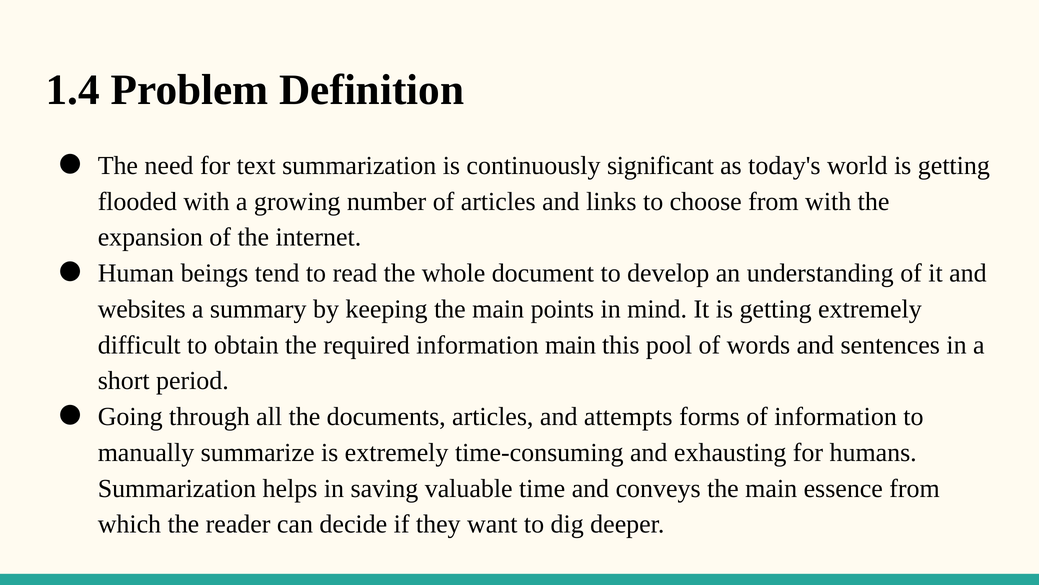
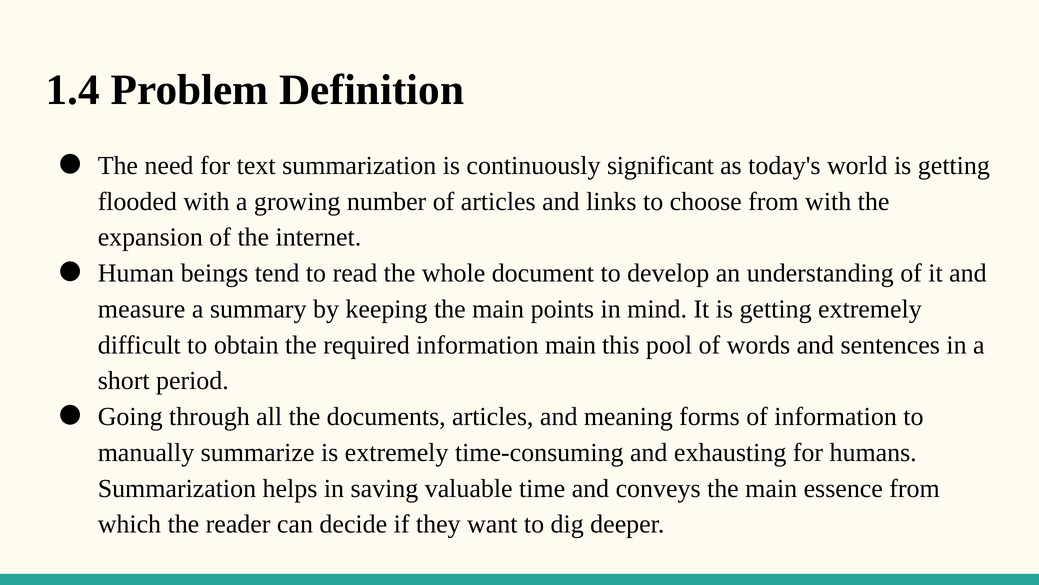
websites: websites -> measure
attempts: attempts -> meaning
